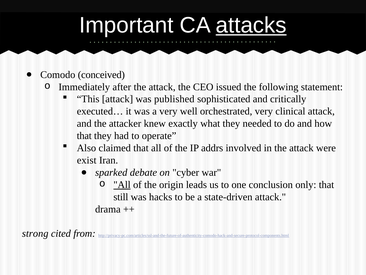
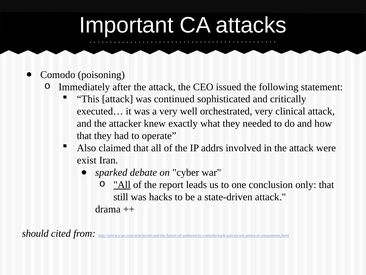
attacks underline: present -> none
conceived: conceived -> poisoning
published: published -> continued
origin: origin -> report
strong: strong -> should
